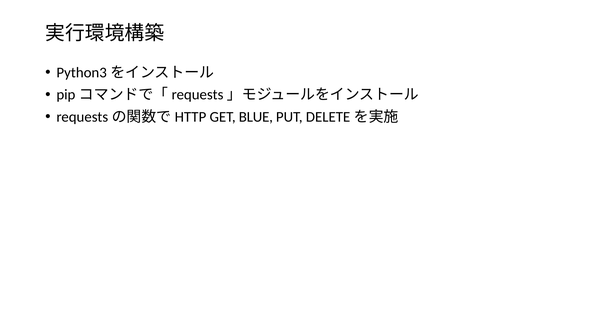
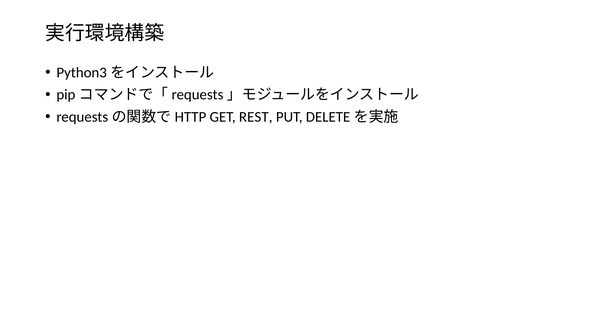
BLUE: BLUE -> REST
